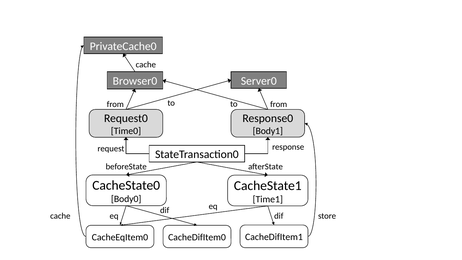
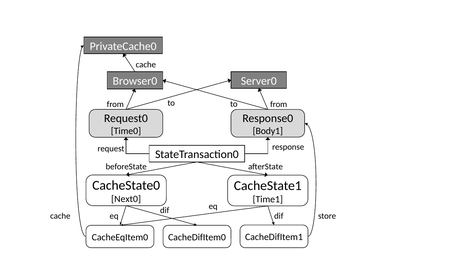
Body0: Body0 -> Next0
